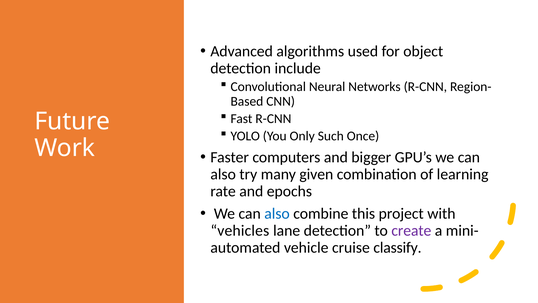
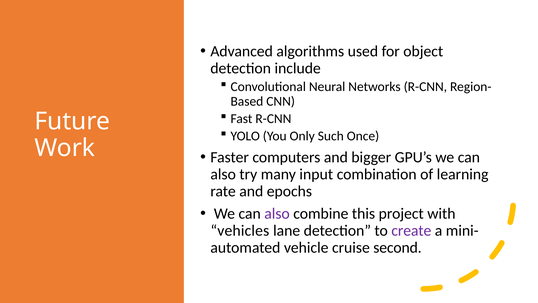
given: given -> input
also at (277, 213) colour: blue -> purple
classify: classify -> second
